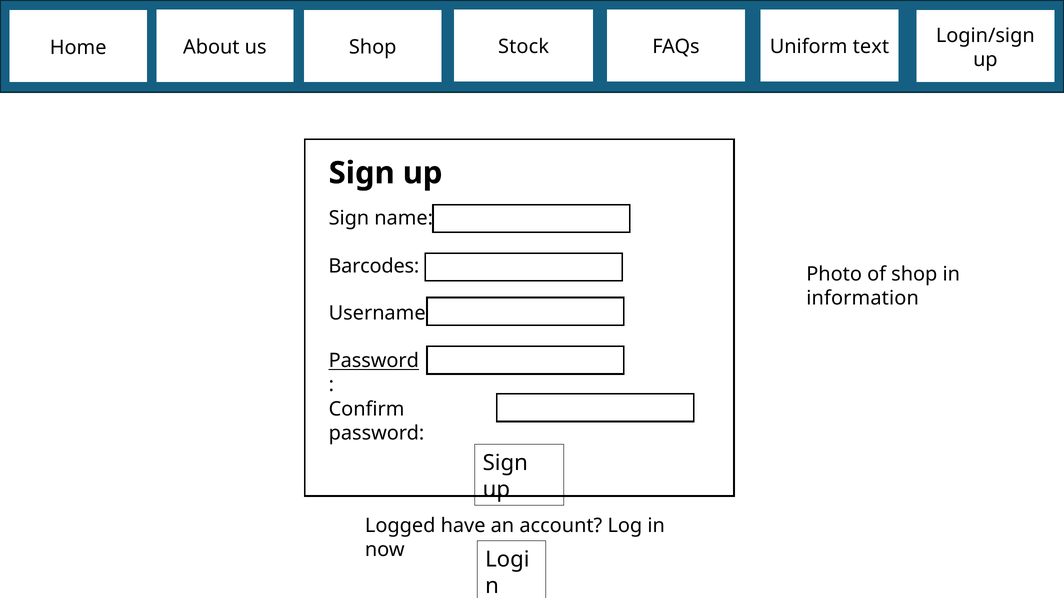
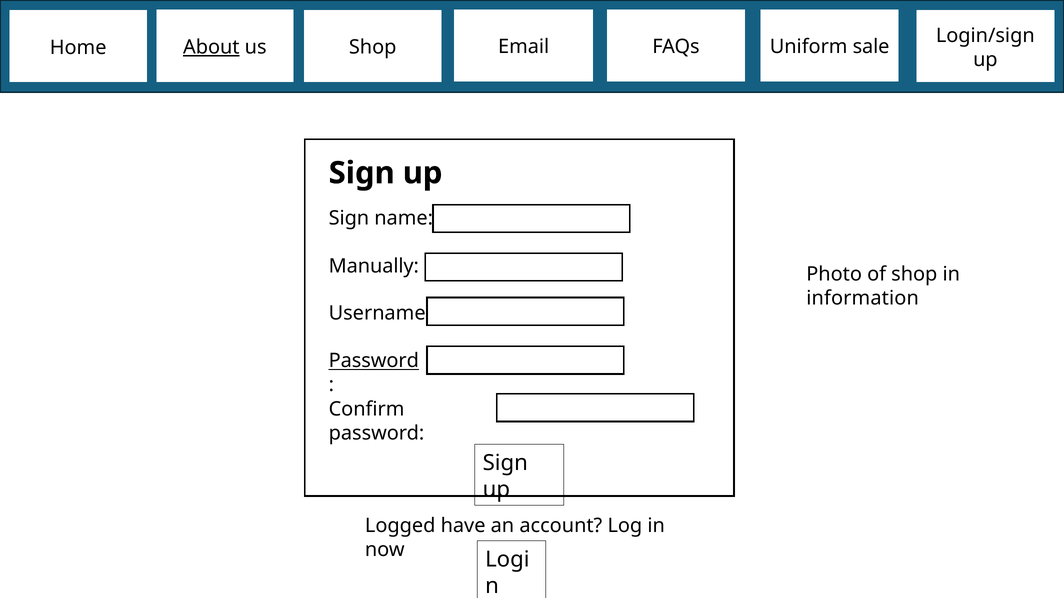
About underline: none -> present
Stock: Stock -> Email
text: text -> sale
Barcodes: Barcodes -> Manually
